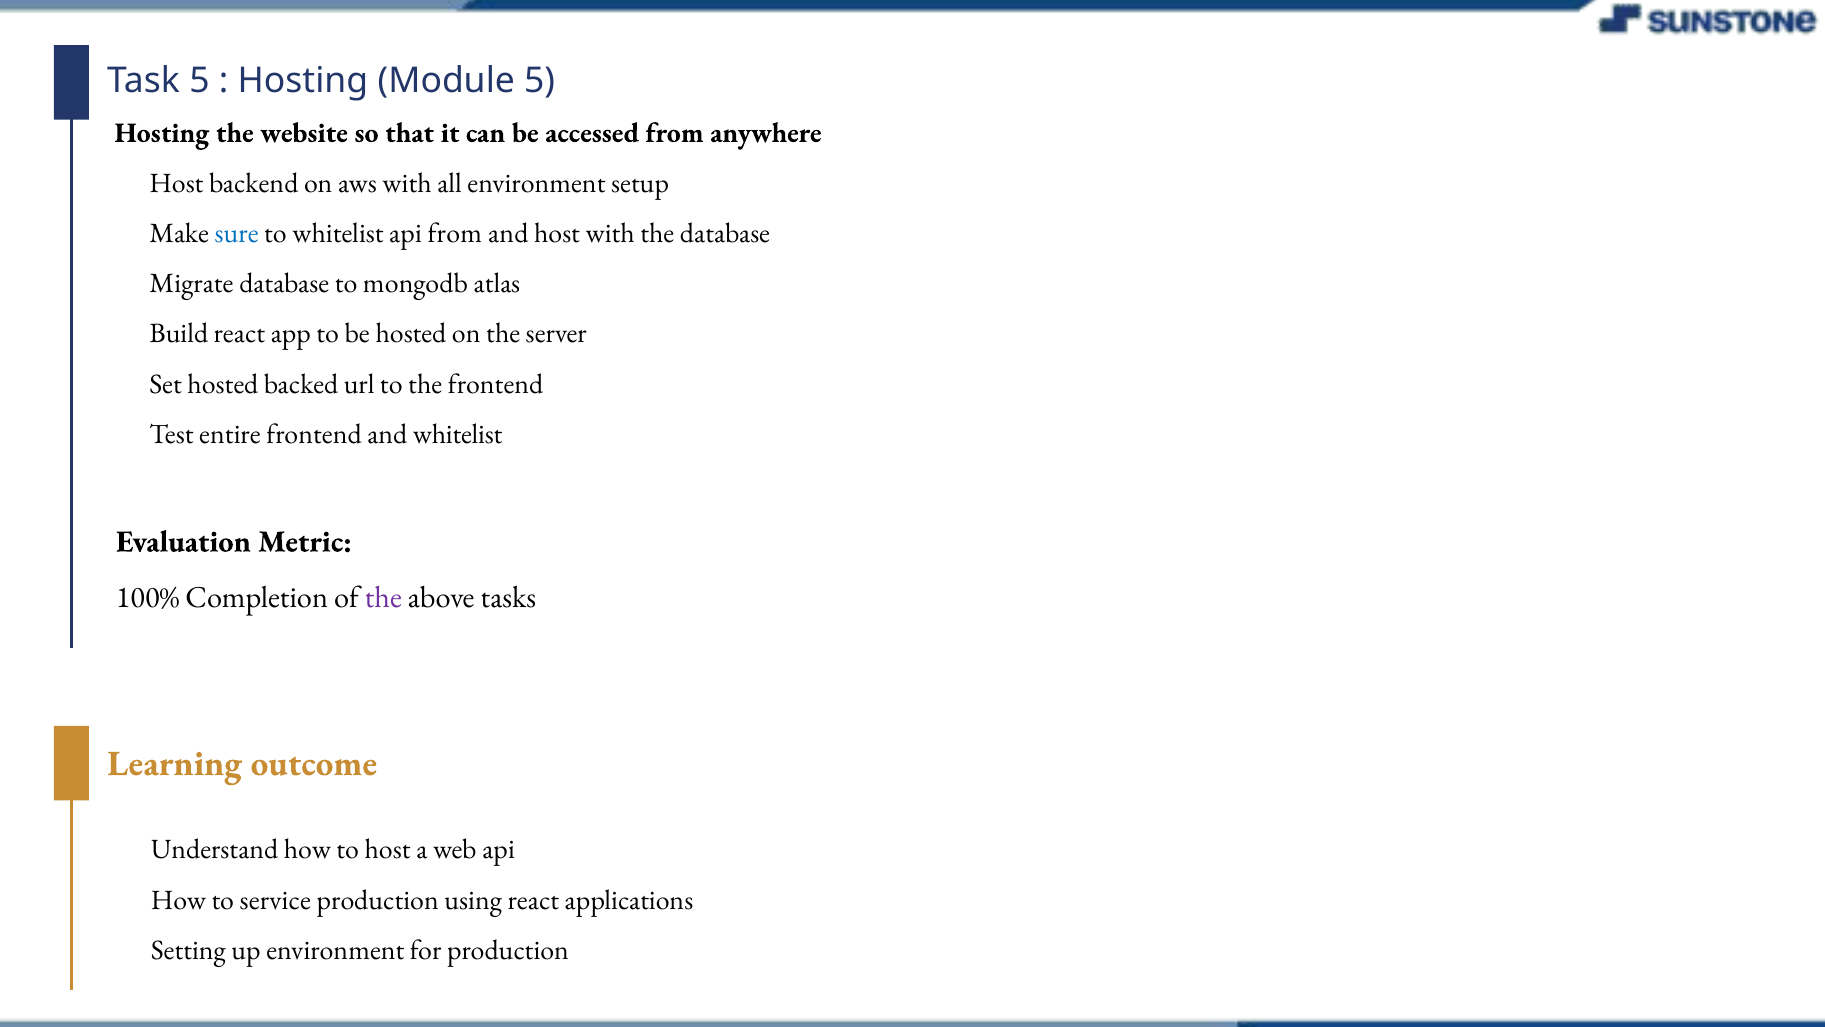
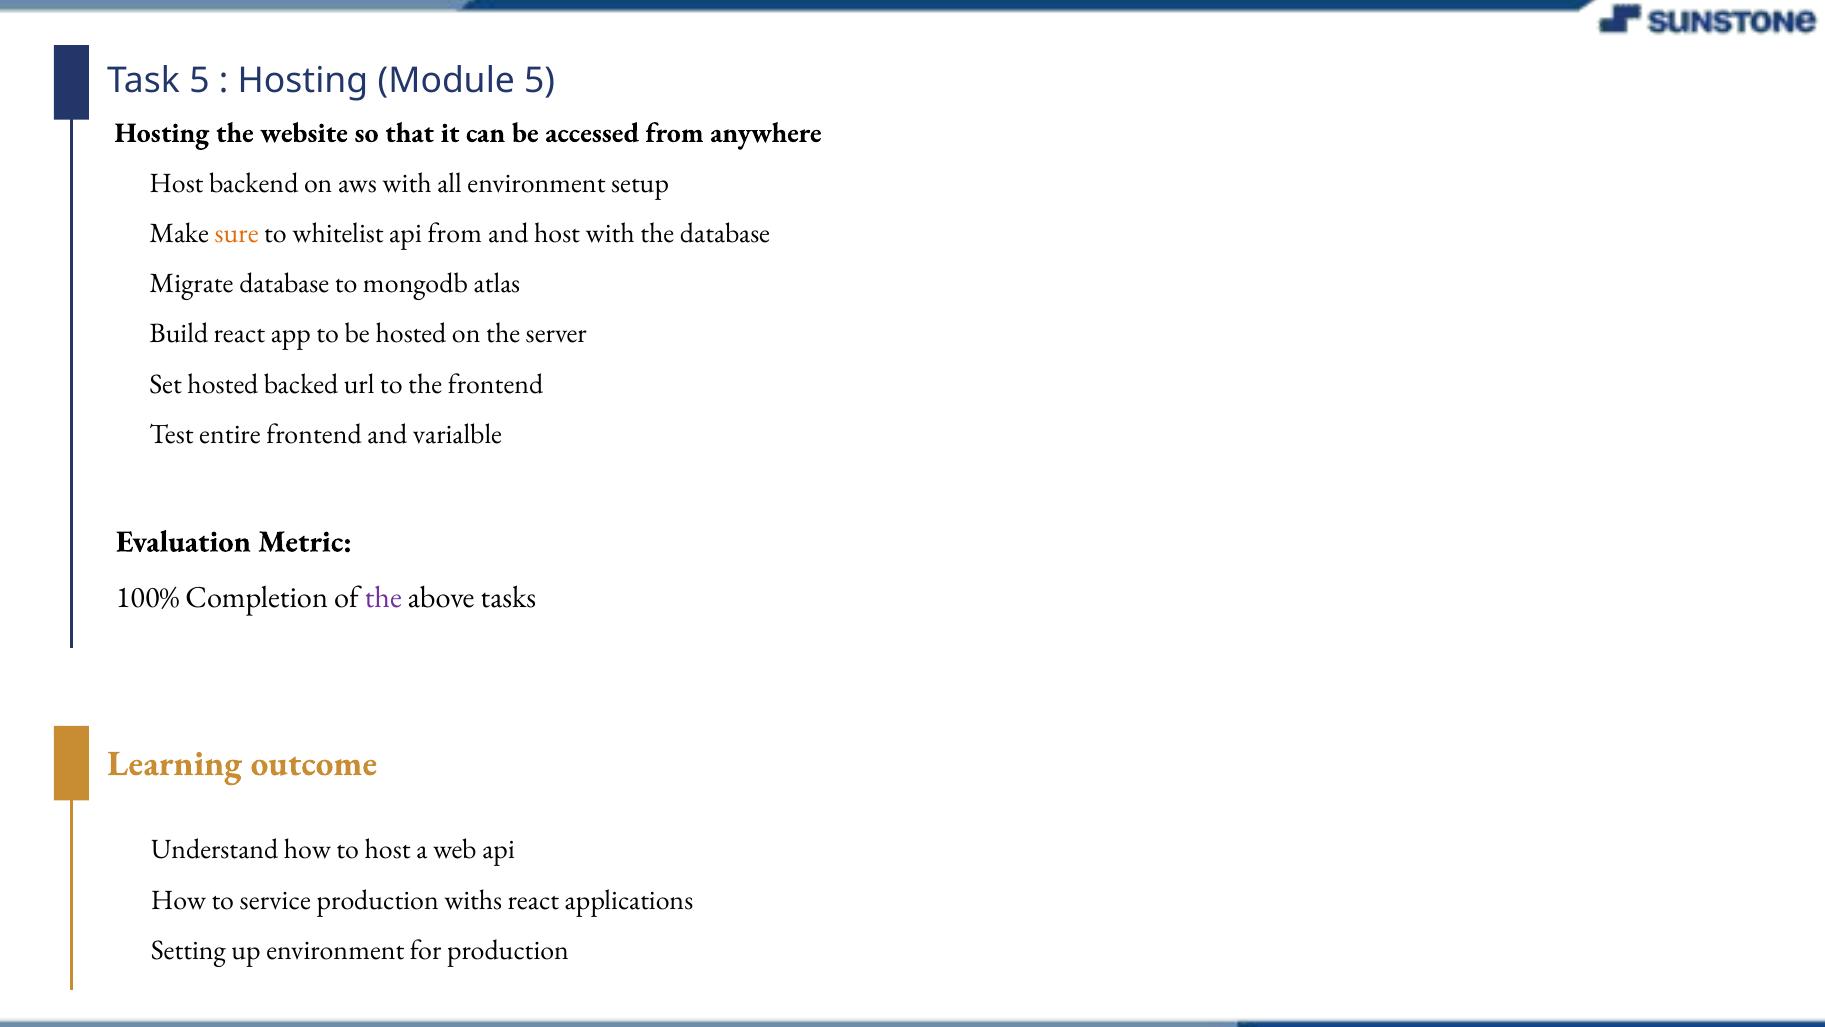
sure colour: blue -> orange
and whitelist: whitelist -> varialble
using: using -> withs
